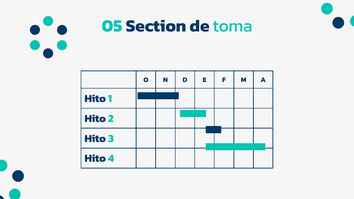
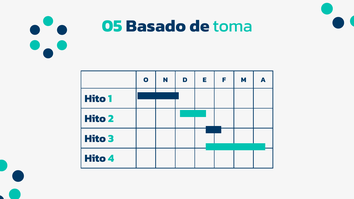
Section: Section -> Basado
